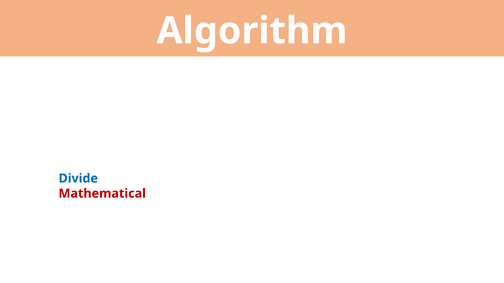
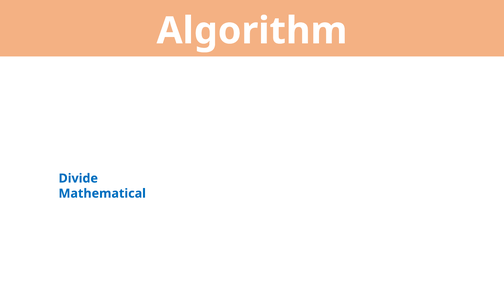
Mathematical colour: red -> blue
